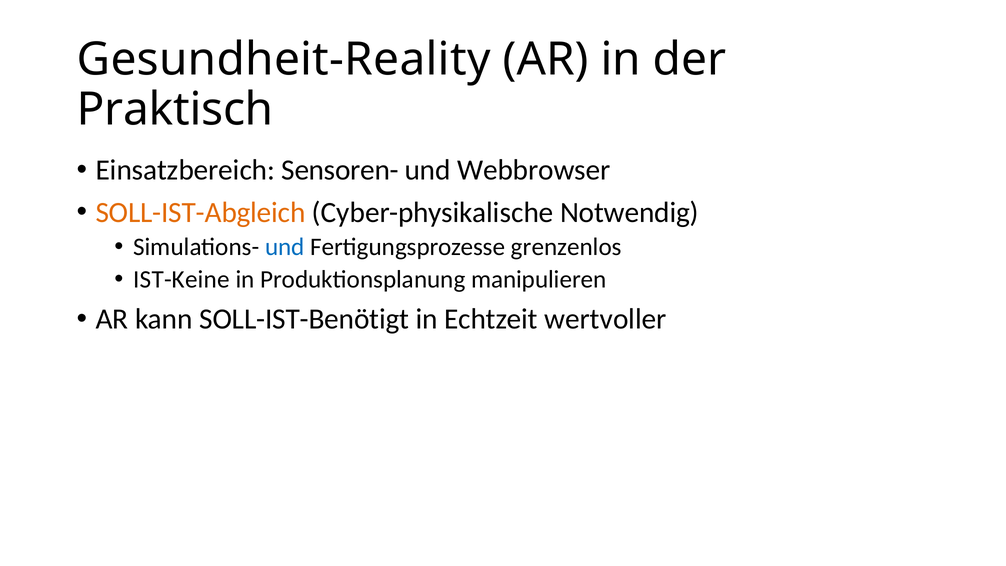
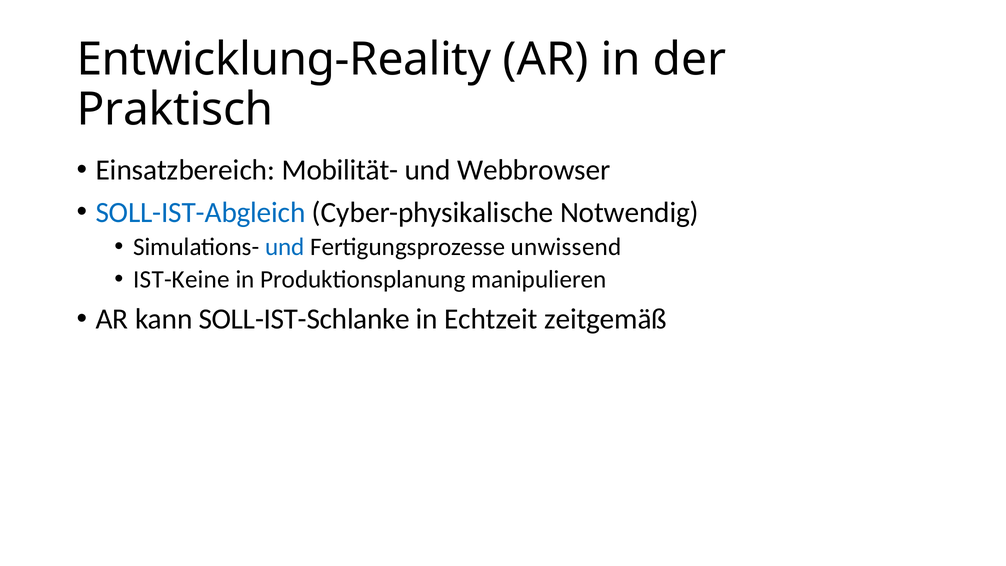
Gesundheit-Reality: Gesundheit-Reality -> Entwicklung-Reality
Sensoren-: Sensoren- -> Mobilität-
SOLL-IST-Abgleich colour: orange -> blue
grenzenlos: grenzenlos -> unwissend
SOLL-IST-Benötigt: SOLL-IST-Benötigt -> SOLL-IST-Schlanke
wertvoller: wertvoller -> zeitgemäß
